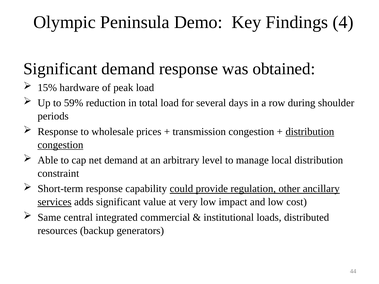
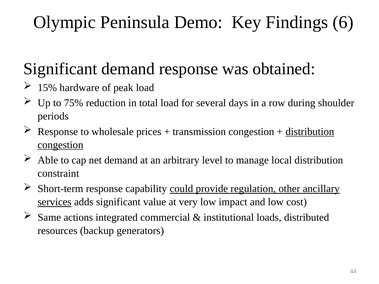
4: 4 -> 6
59%: 59% -> 75%
central: central -> actions
